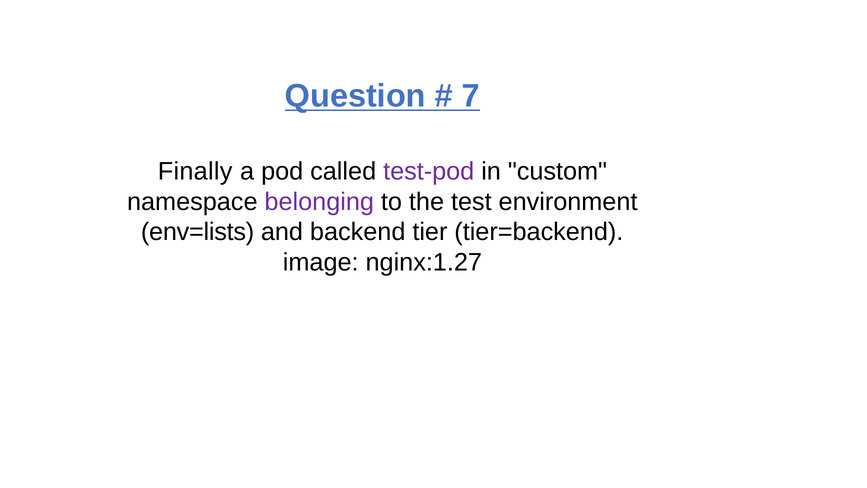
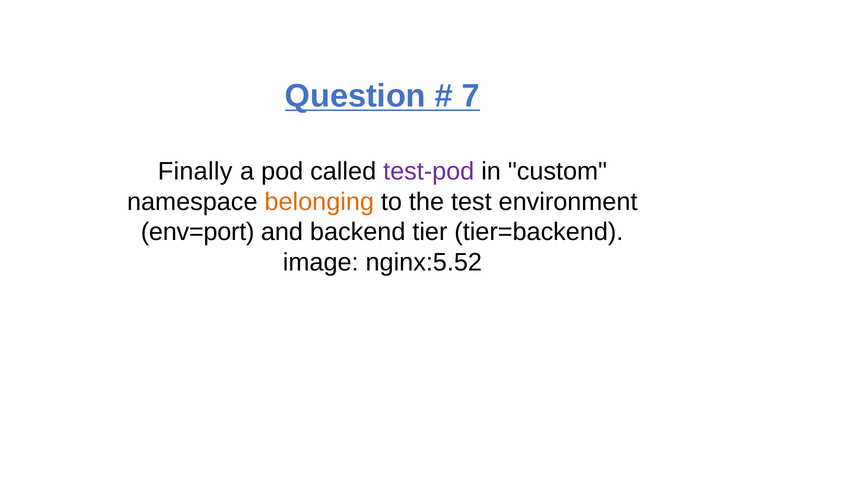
belonging colour: purple -> orange
env=lists: env=lists -> env=port
nginx:1.27: nginx:1.27 -> nginx:5.52
